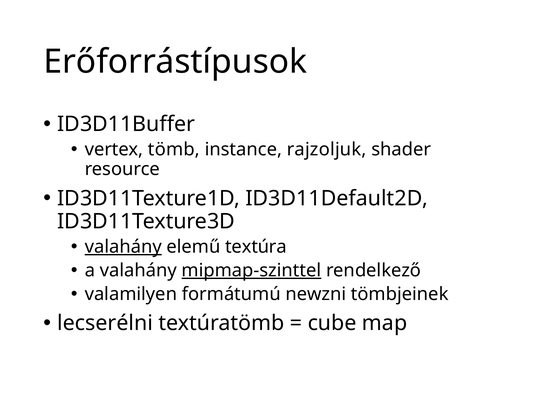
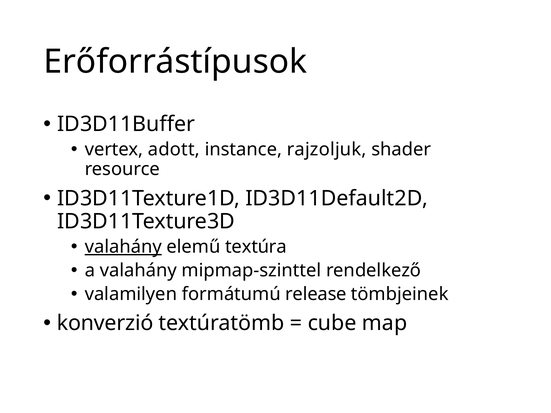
tömb: tömb -> adott
mipmap-szinttel underline: present -> none
newzni: newzni -> release
lecserélni: lecserélni -> konverzió
